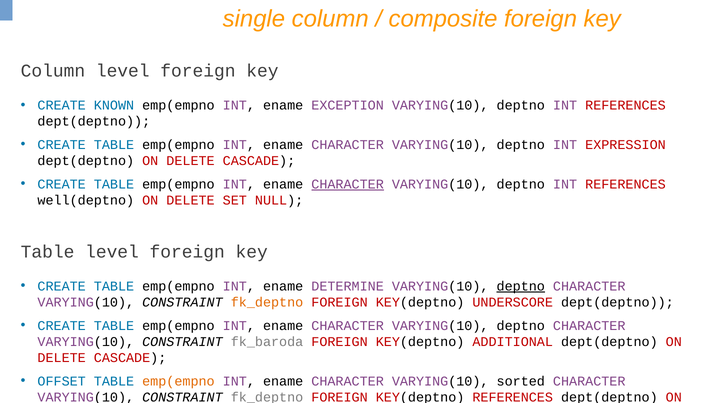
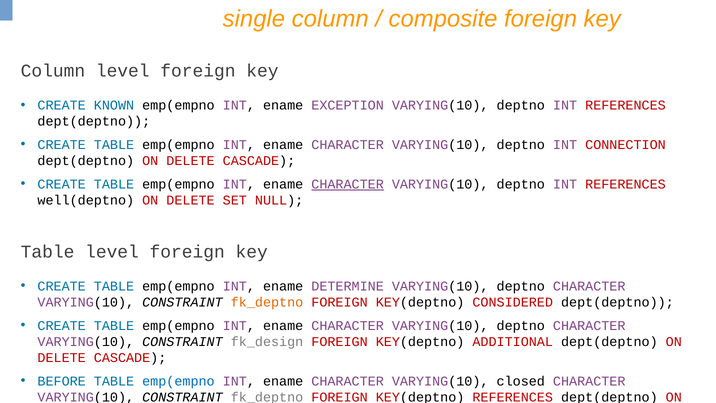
EXPRESSION: EXPRESSION -> CONNECTION
deptno at (521, 286) underline: present -> none
UNDERSCORE: UNDERSCORE -> CONSIDERED
fk_baroda: fk_baroda -> fk_design
OFFSET: OFFSET -> BEFORE
emp(empno at (178, 381) colour: orange -> blue
sorted: sorted -> closed
